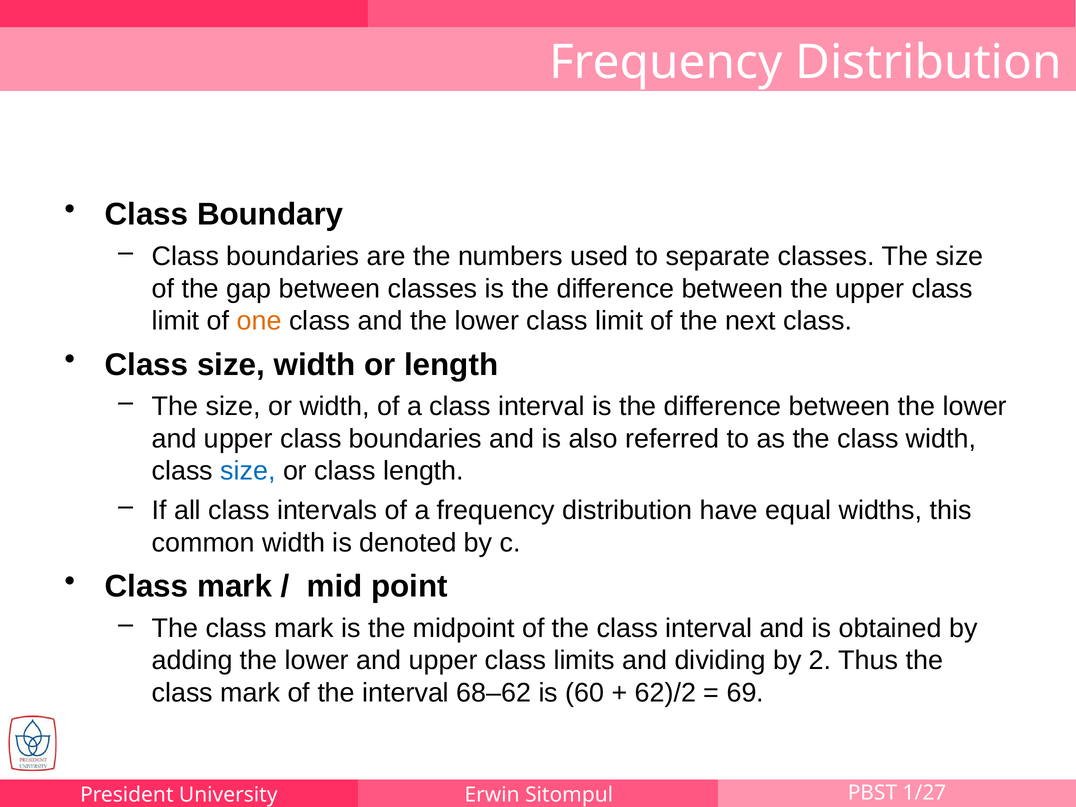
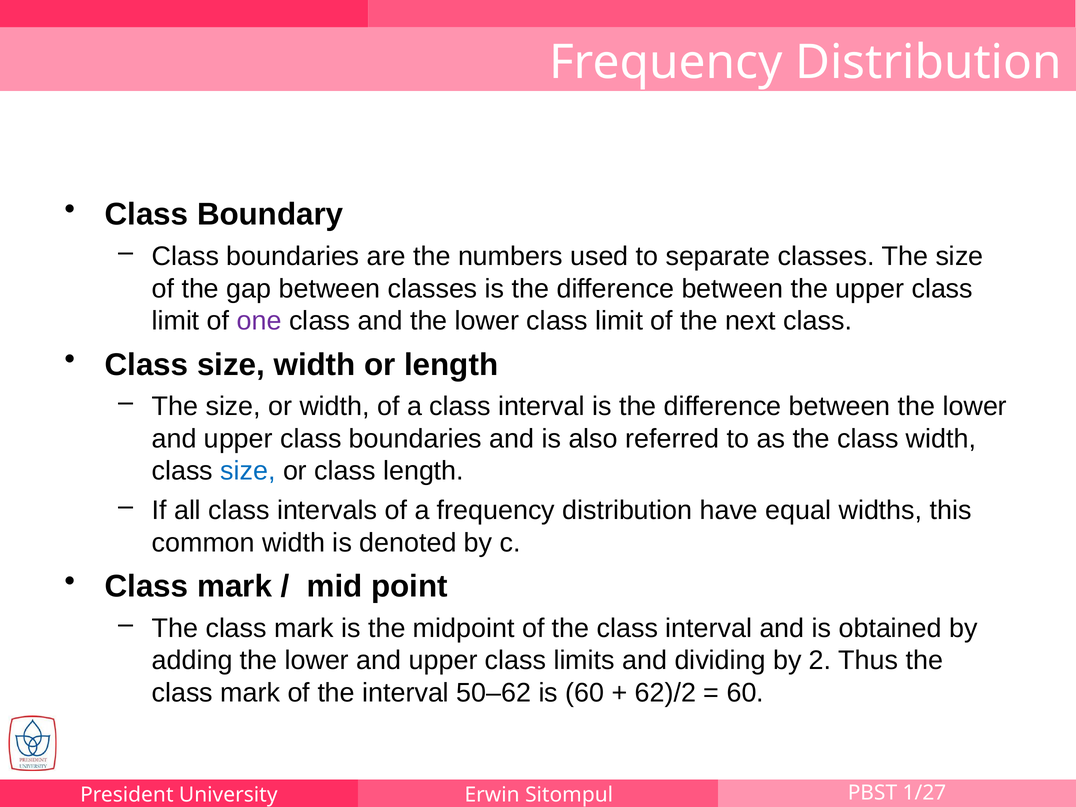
one colour: orange -> purple
68–62: 68–62 -> 50–62
69 at (745, 693): 69 -> 60
